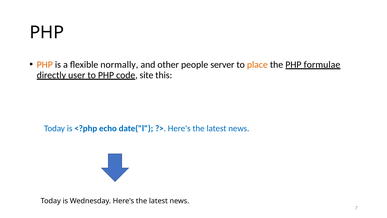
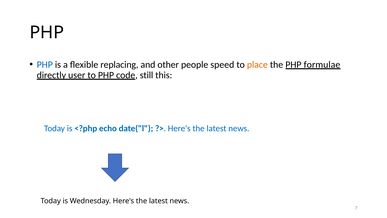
PHP at (45, 65) colour: orange -> blue
normally: normally -> replacing
server: server -> speed
site: site -> still
